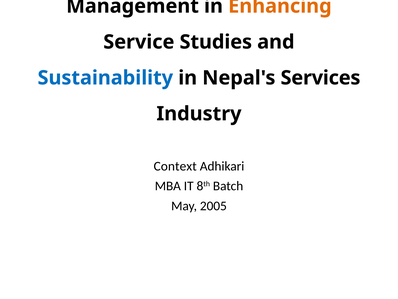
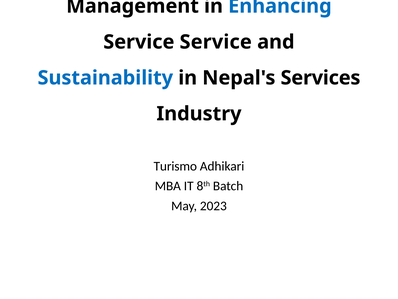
Enhancing colour: orange -> blue
Service Studies: Studies -> Service
Context: Context -> Turismo
2005: 2005 -> 2023
